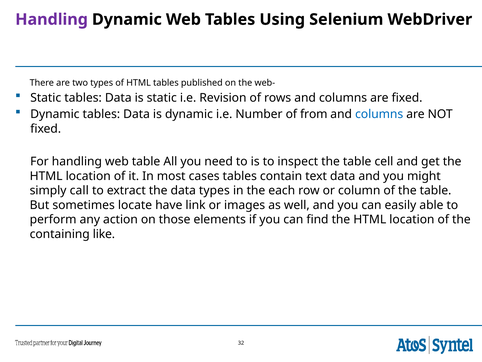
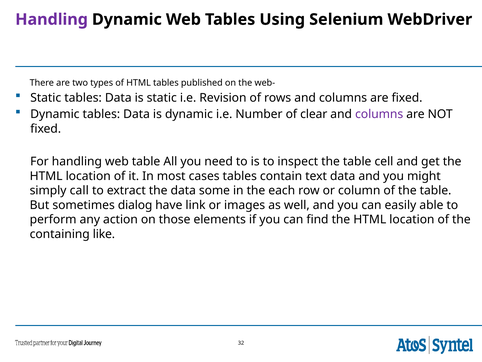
from: from -> clear
columns at (379, 114) colour: blue -> purple
data types: types -> some
locate: locate -> dialog
